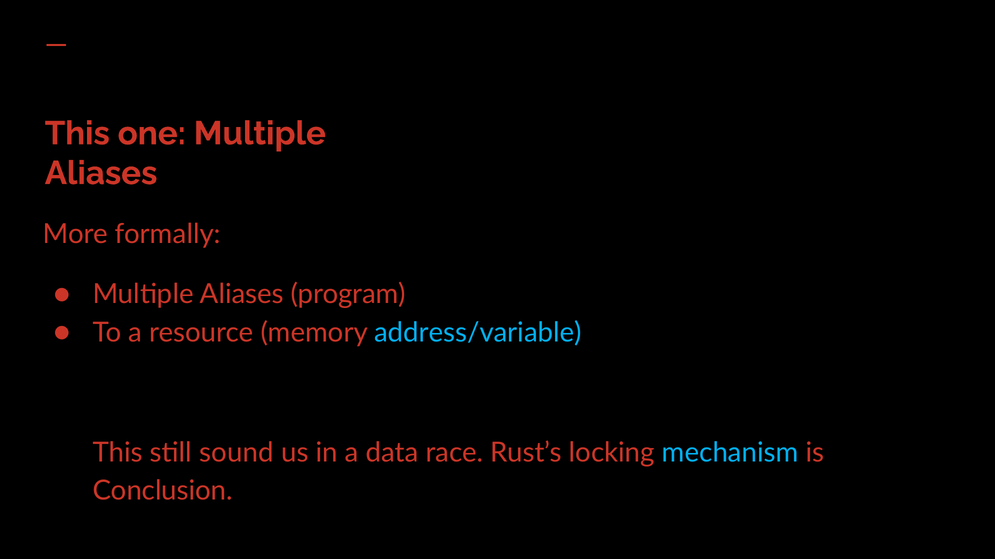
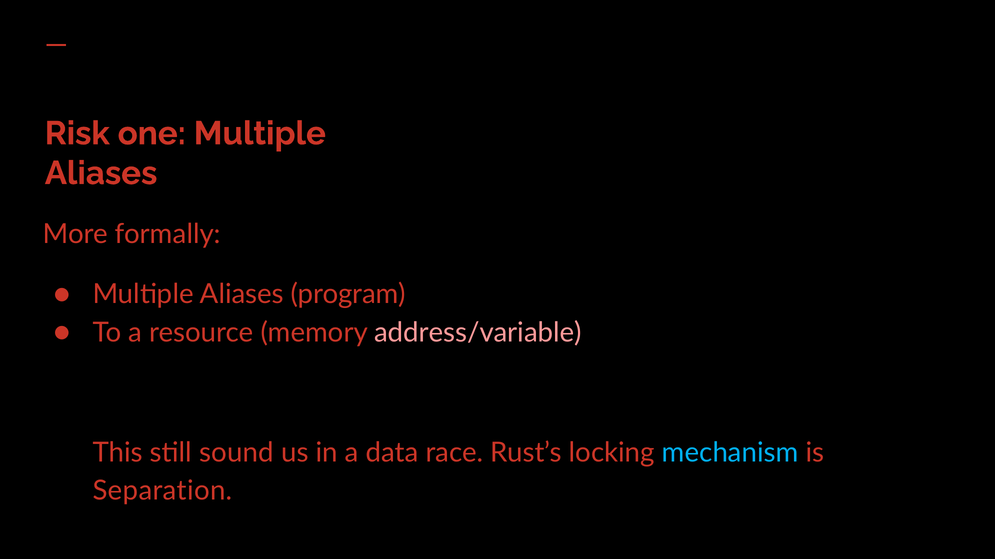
This at (77, 134): This -> Risk
address/variable colour: light blue -> pink
Conclusion: Conclusion -> Separation
